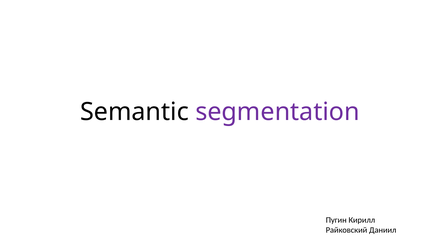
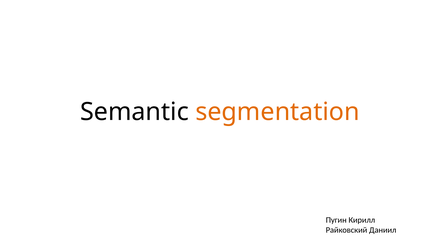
segmentation colour: purple -> orange
